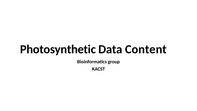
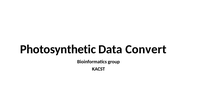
Content: Content -> Convert
